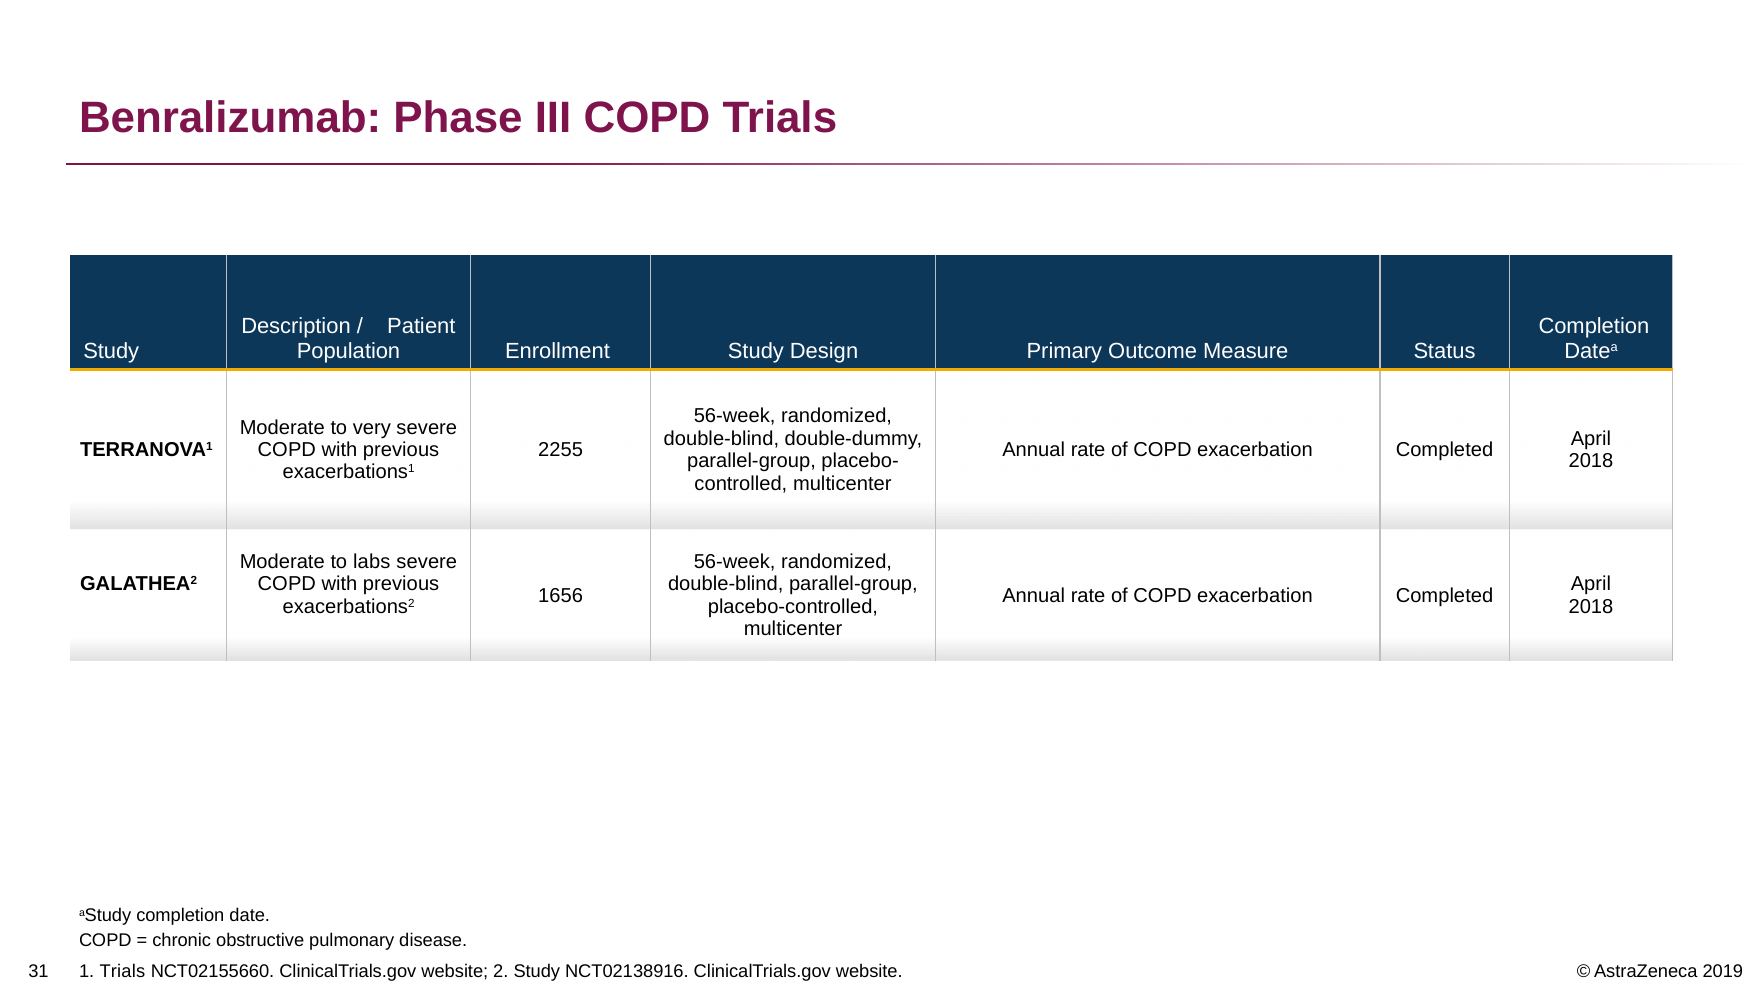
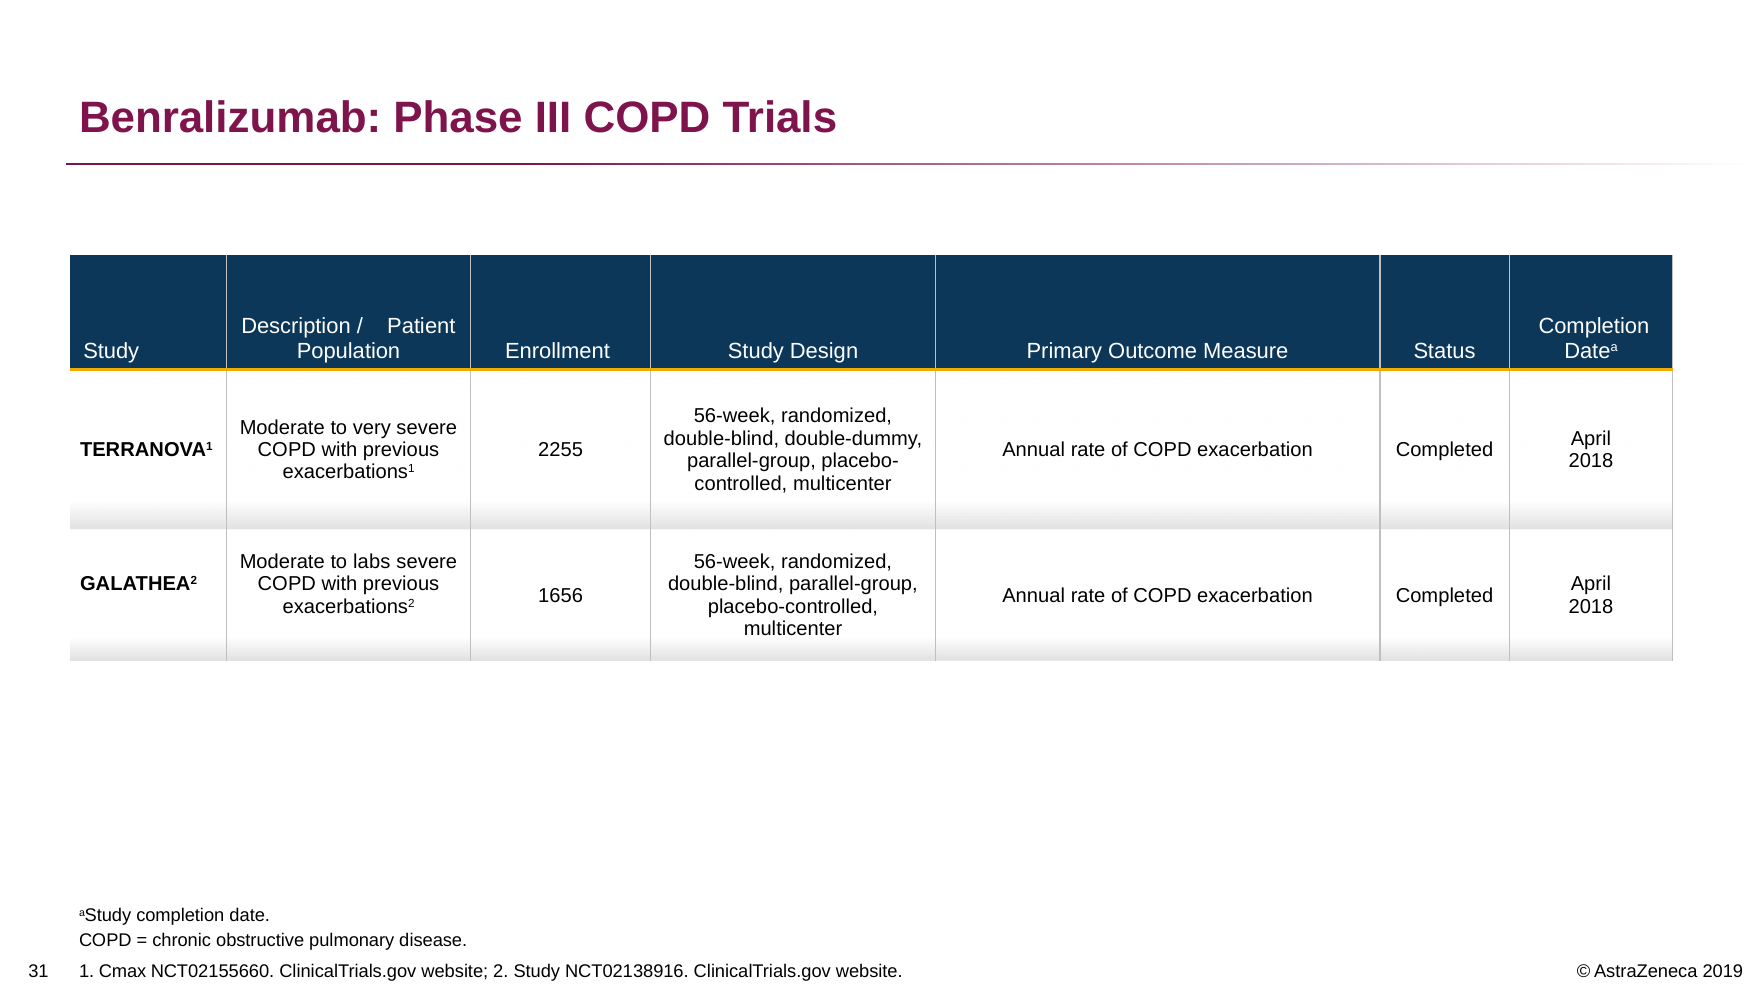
1 Trials: Trials -> Cmax
